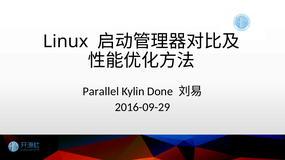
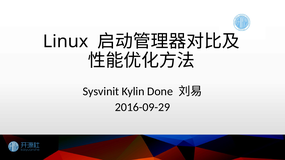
Parallel: Parallel -> Sysvinit
